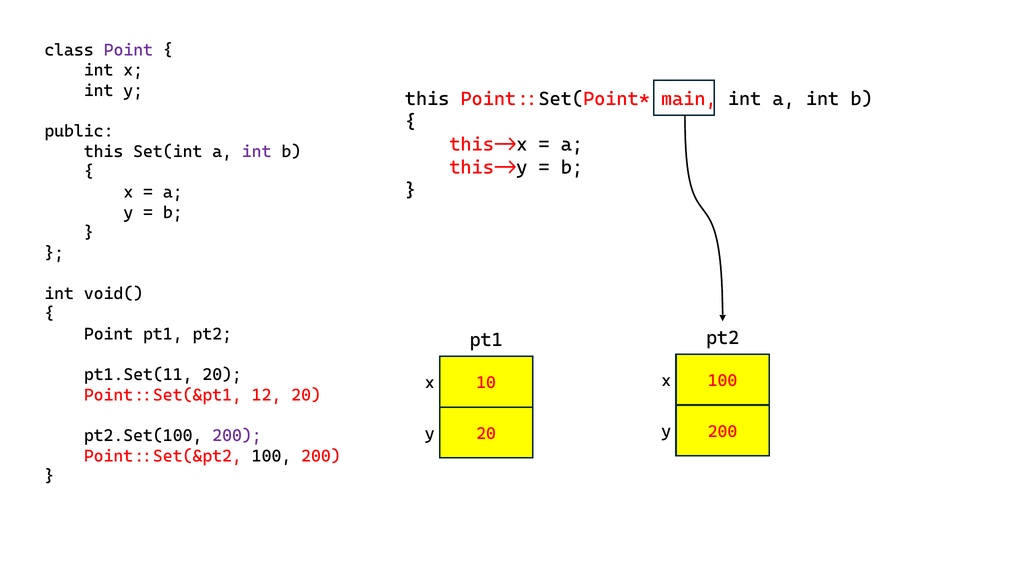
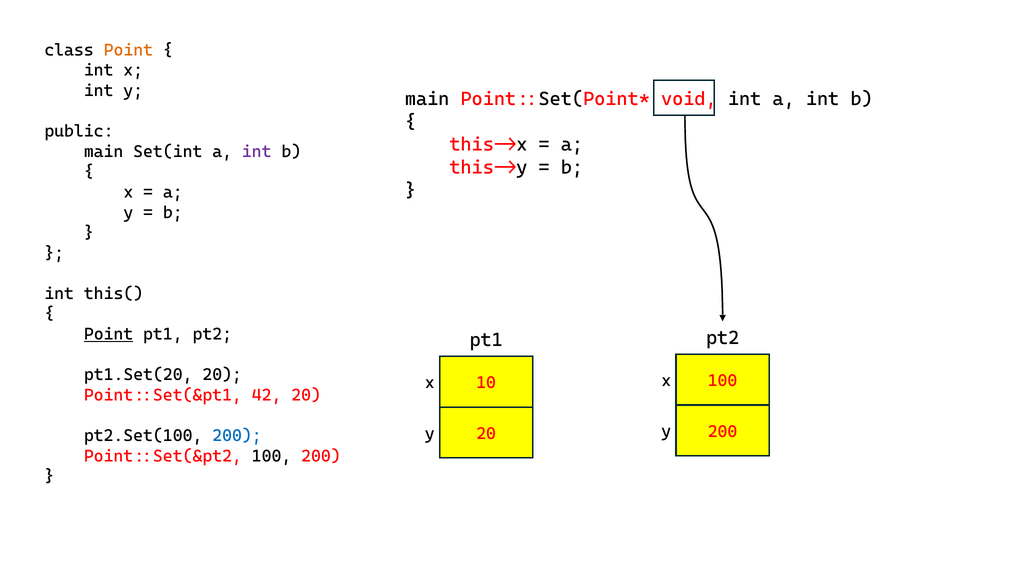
Point at (128, 50) colour: purple -> orange
this at (427, 99): this -> main
main: main -> void
this at (104, 152): this -> main
void(: void( -> this(
Point at (109, 334) underline: none -> present
pt1.Set(11: pt1.Set(11 -> pt1.Set(20
12: 12 -> 42
200 at (237, 436) colour: purple -> blue
